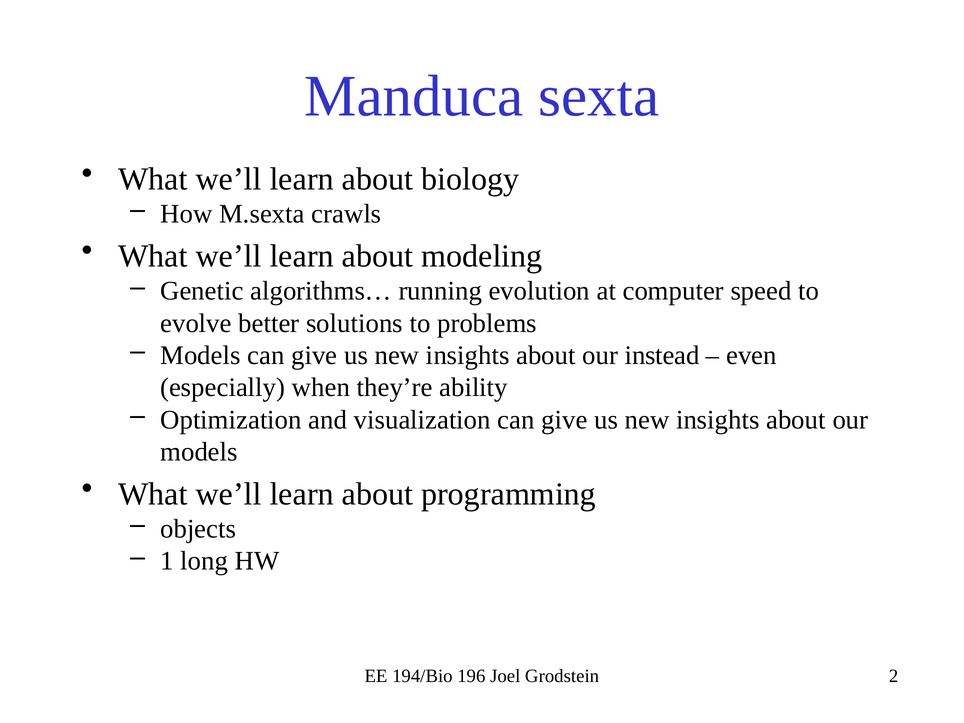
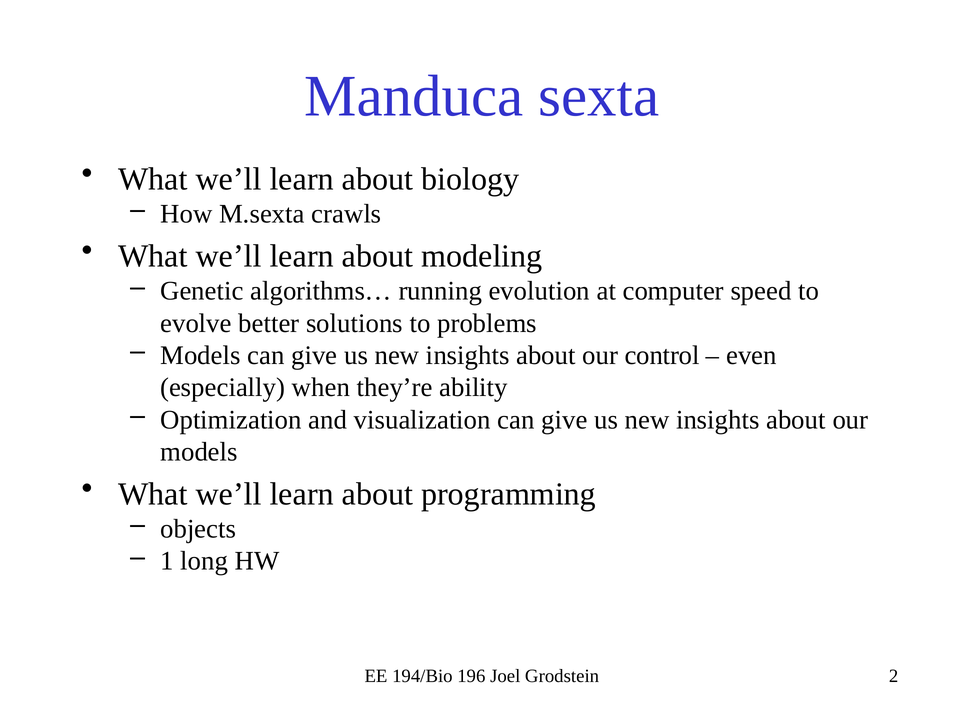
instead: instead -> control
